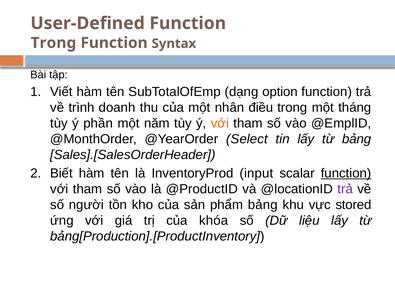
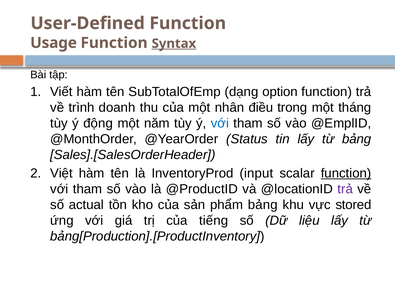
Trong at (53, 43): Trong -> Usage
Syntax underline: none -> present
phần: phần -> động
với at (220, 123) colour: orange -> blue
Select: Select -> Status
Biết: Biết -> Việt
người: người -> actual
khóa: khóa -> tiếng
